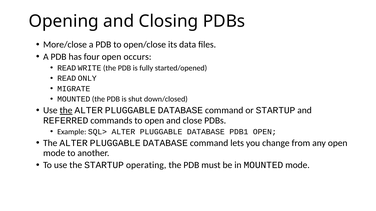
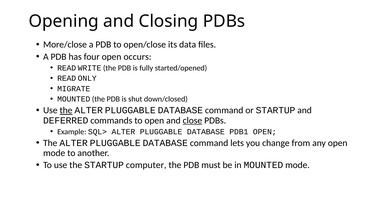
REFERRED: REFERRED -> DEFERRED
close underline: none -> present
operating: operating -> computer
